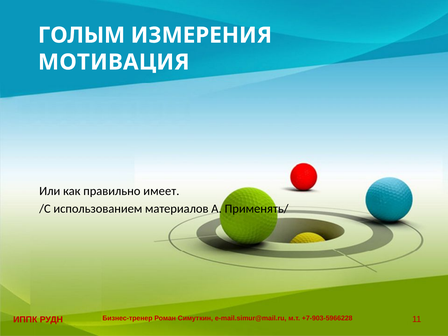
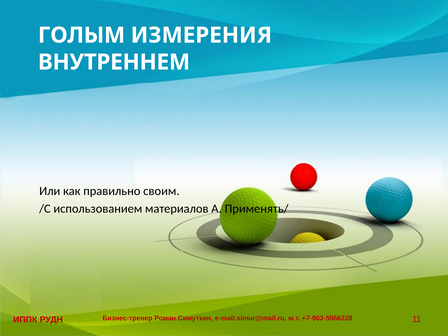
МОТИВАЦИЯ: МОТИВАЦИЯ -> ВНУТРЕННЕМ
имеет: имеет -> своим
